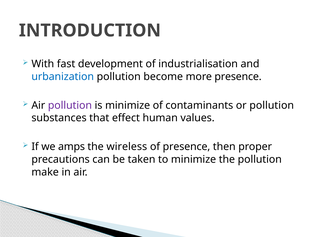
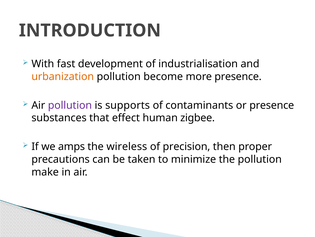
urbanization colour: blue -> orange
is minimize: minimize -> supports
or pollution: pollution -> presence
values: values -> zigbee
of presence: presence -> precision
